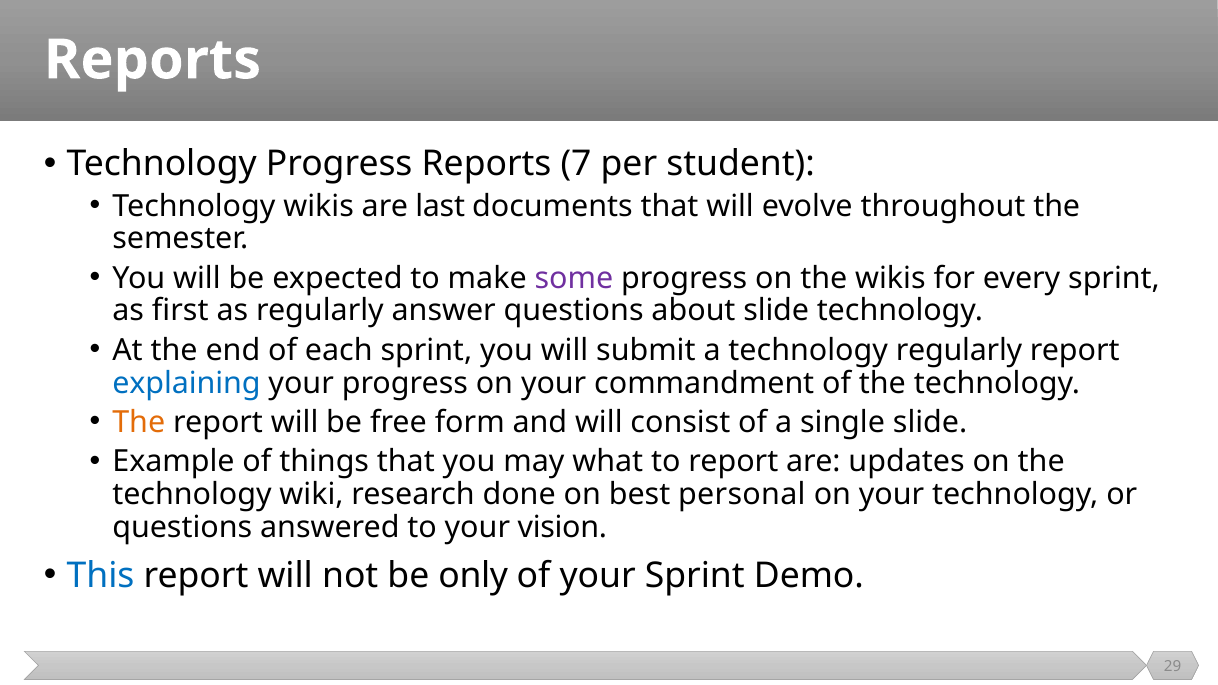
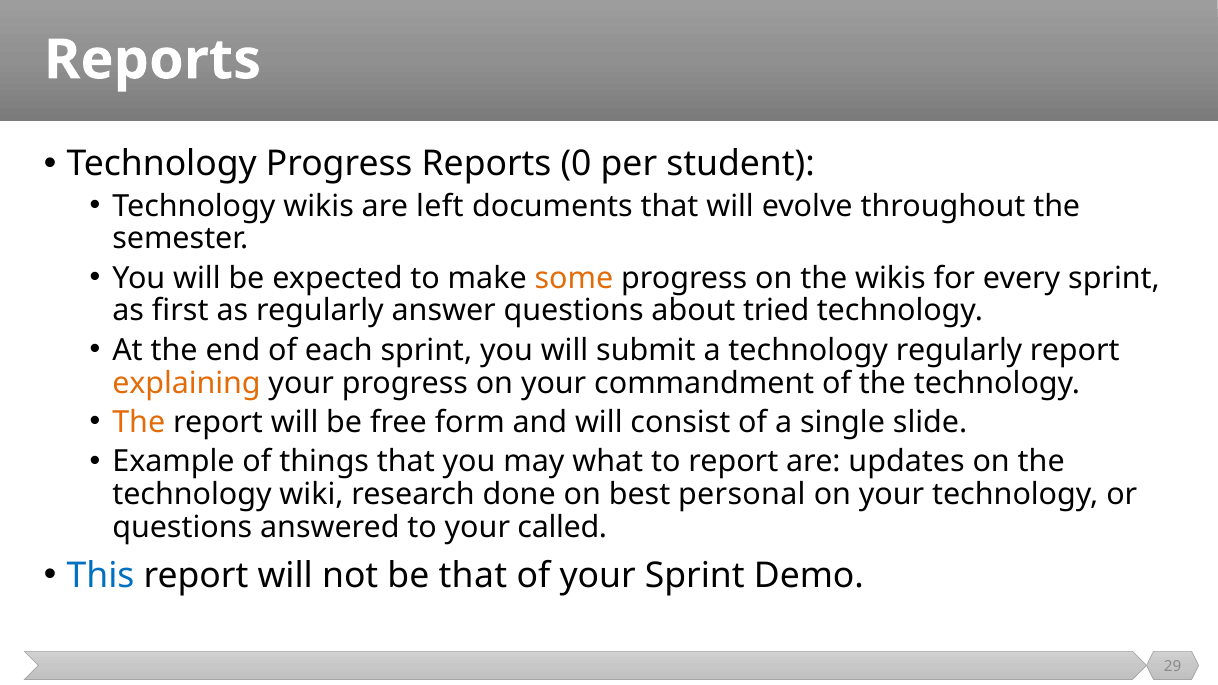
7: 7 -> 0
last: last -> left
some colour: purple -> orange
about slide: slide -> tried
explaining colour: blue -> orange
vision: vision -> called
be only: only -> that
